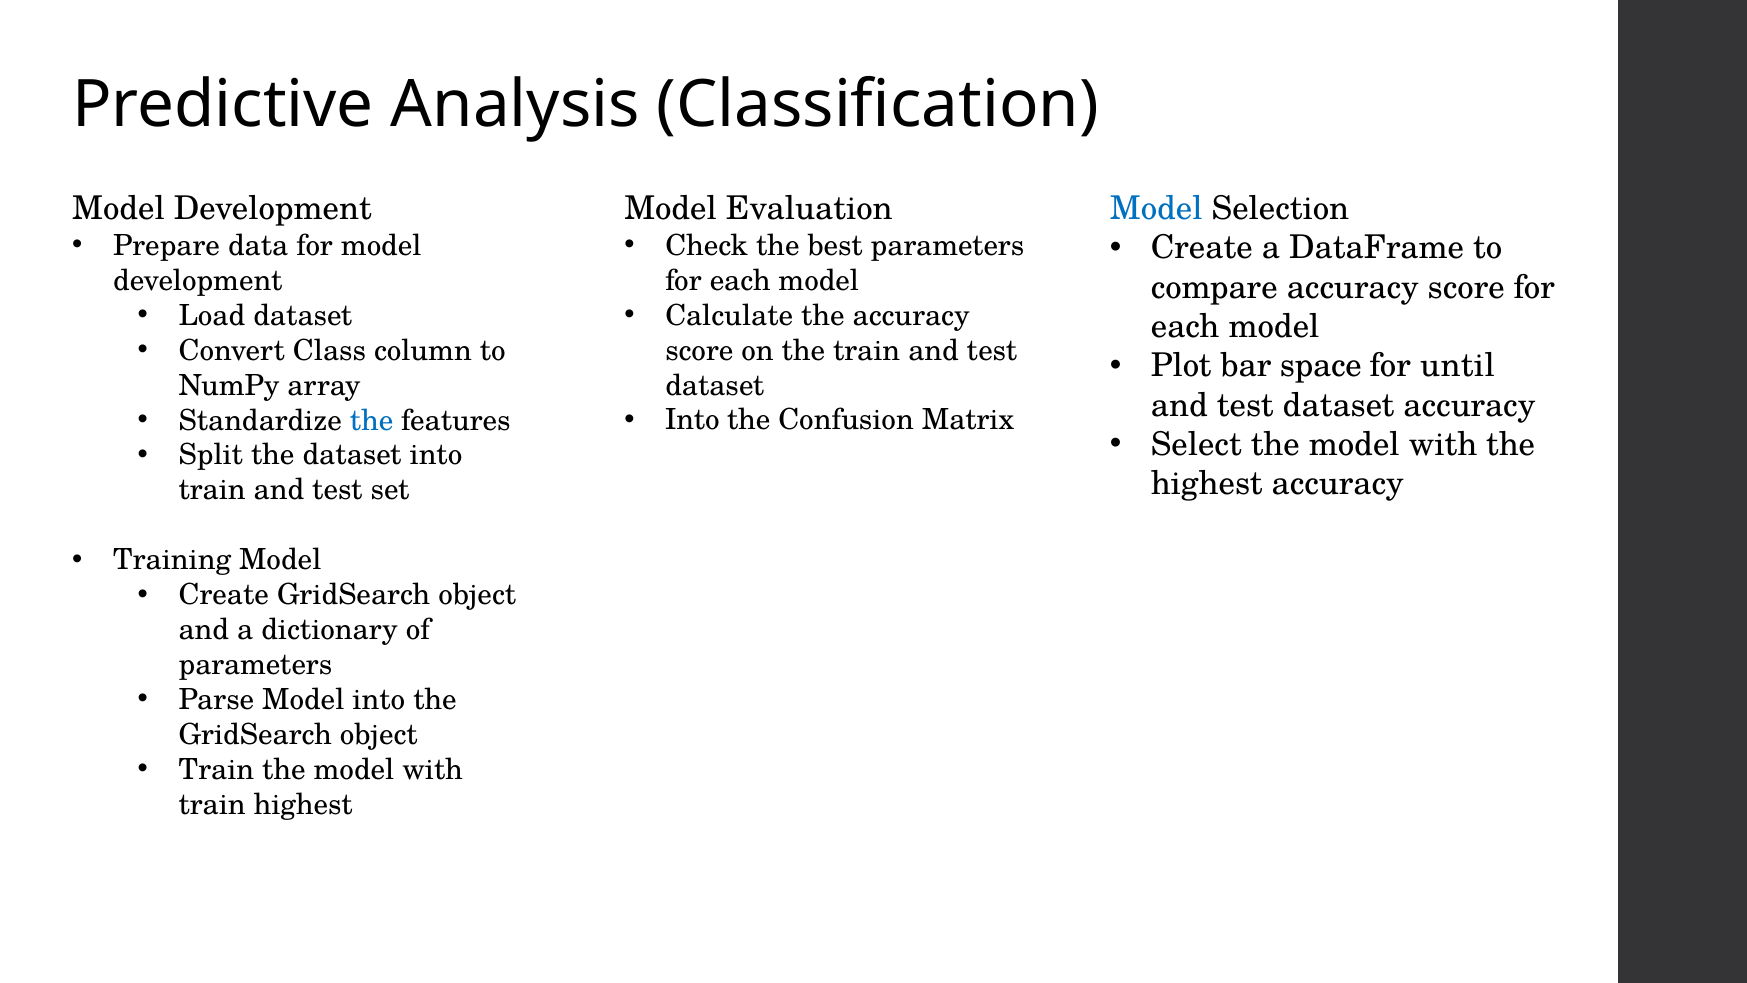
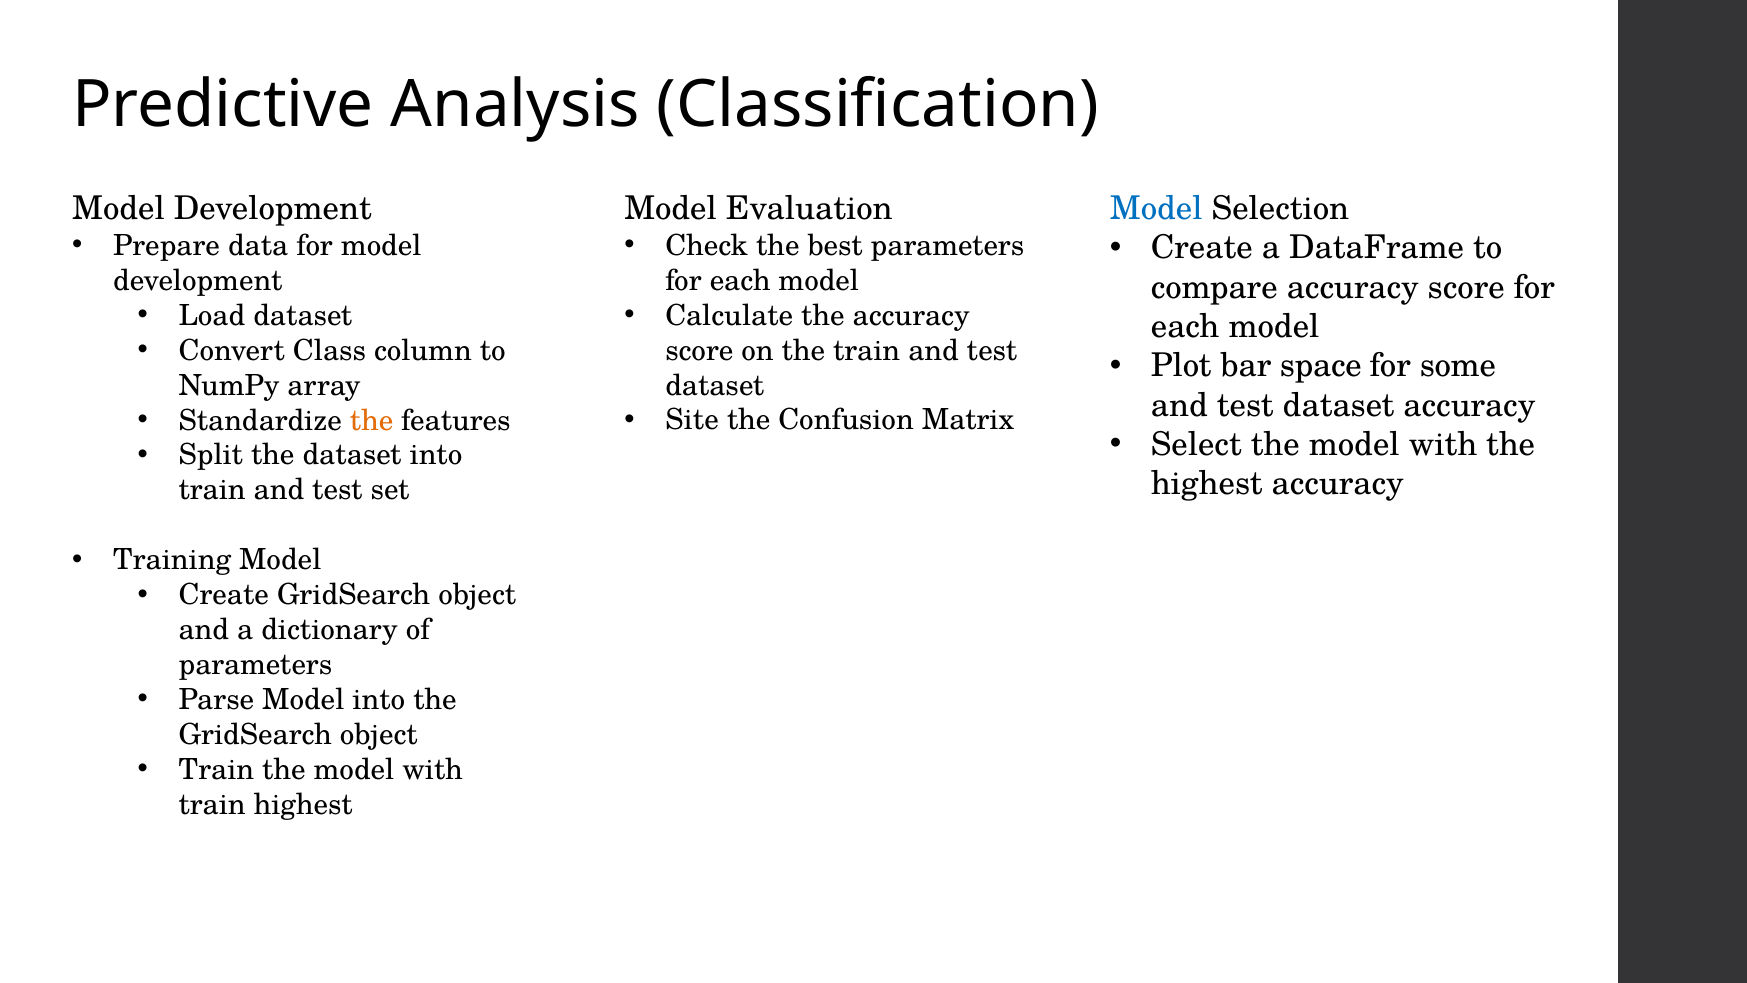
until: until -> some
the at (372, 420) colour: blue -> orange
Into at (692, 420): Into -> Site
